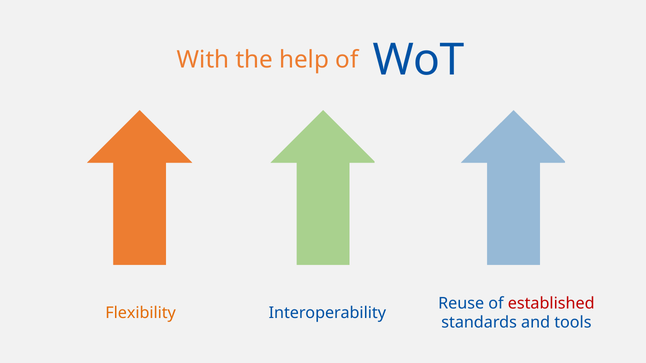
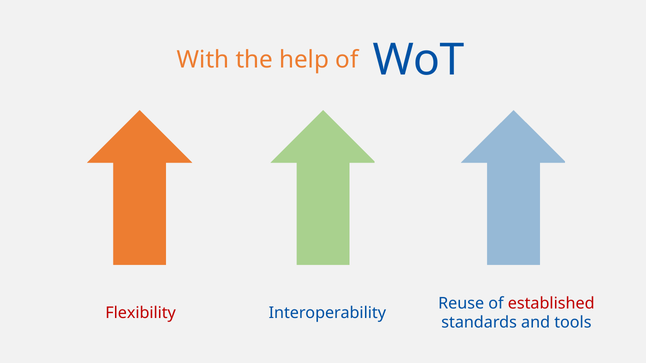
Flexibility colour: orange -> red
